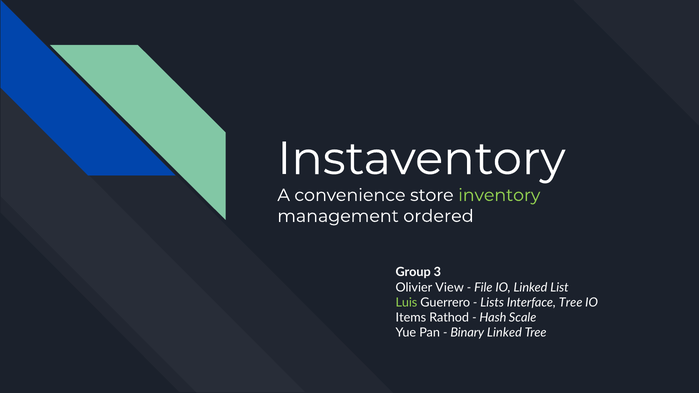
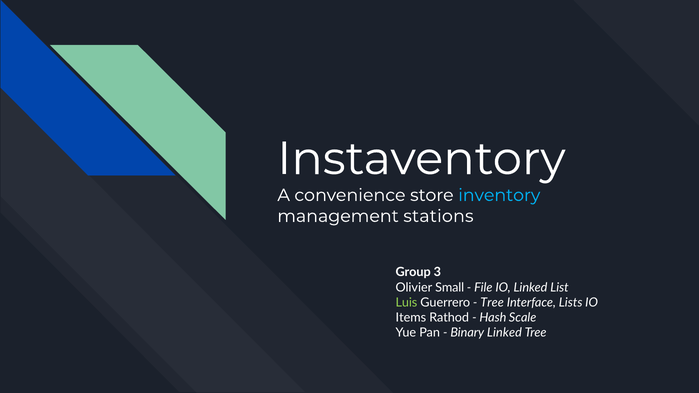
inventory colour: light green -> light blue
ordered: ordered -> stations
View: View -> Small
Lists at (492, 303): Lists -> Tree
Interface Tree: Tree -> Lists
